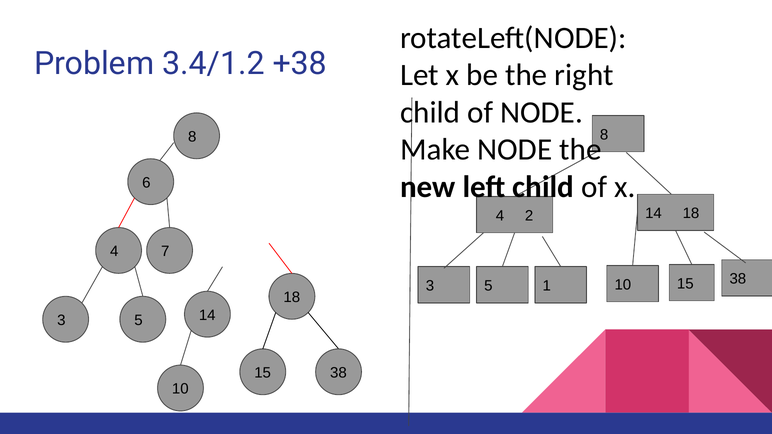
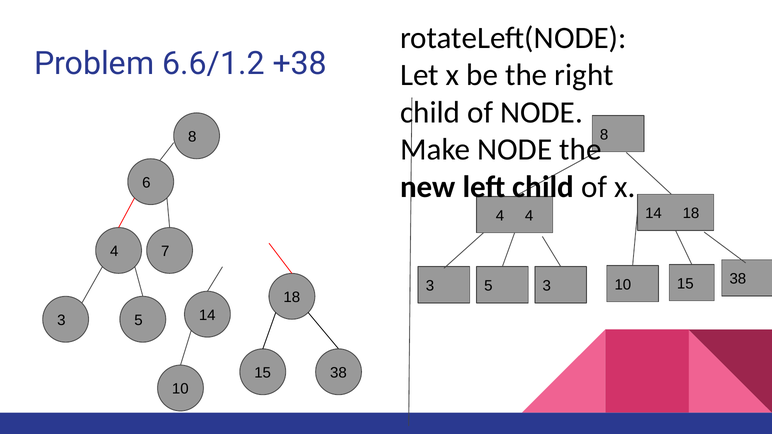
3.4/1.2: 3.4/1.2 -> 6.6/1.2
4 2: 2 -> 4
3 1: 1 -> 3
